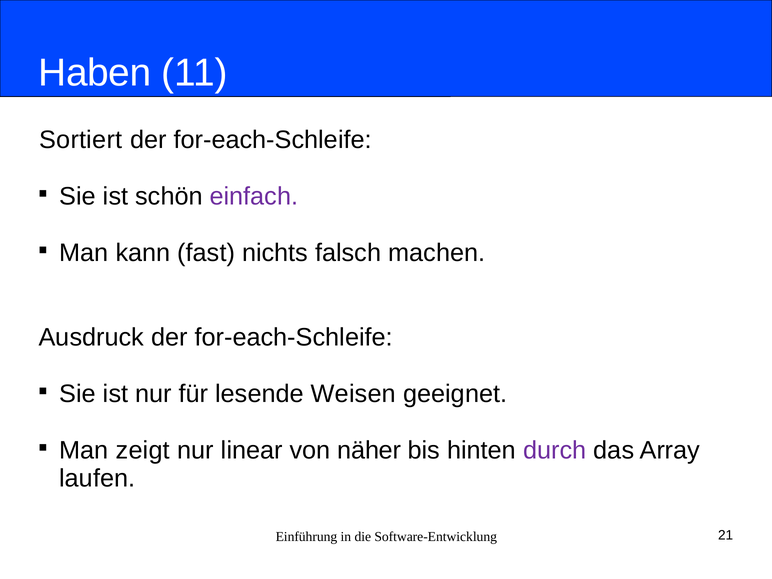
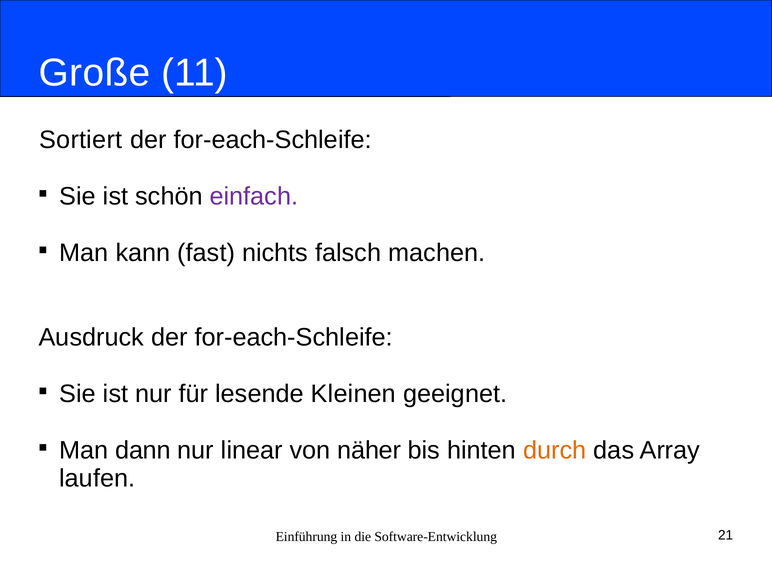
Haben: Haben -> Große
Weisen: Weisen -> Kleinen
zeigt: zeigt -> dann
durch colour: purple -> orange
